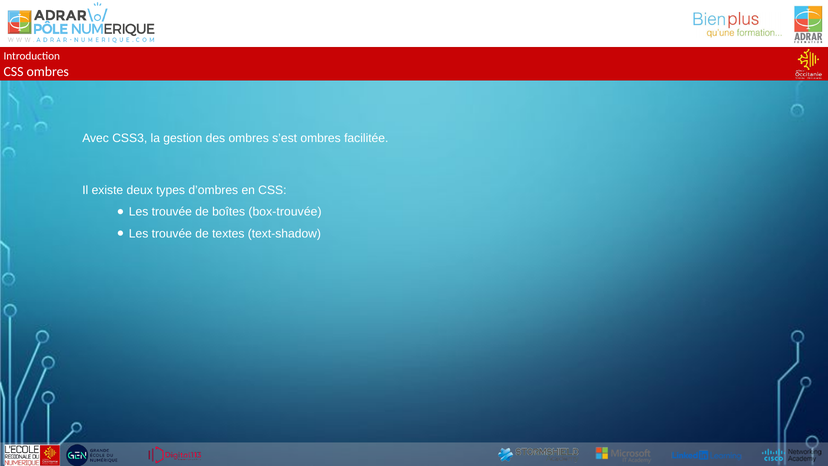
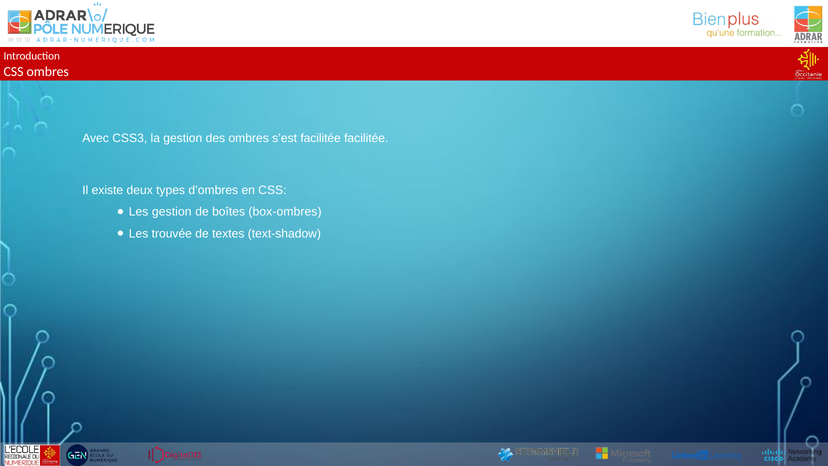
s’est ombres: ombres -> facilitée
trouvée at (172, 212): trouvée -> gestion
box-trouvée: box-trouvée -> box-ombres
